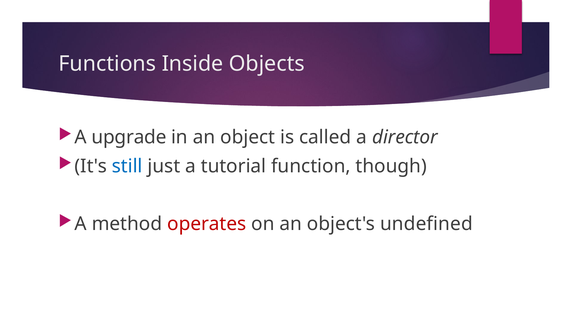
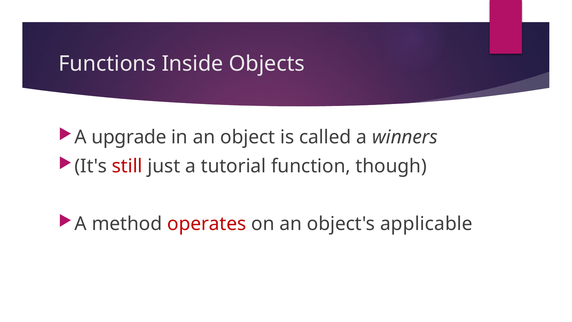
director: director -> winners
still colour: blue -> red
undefined: undefined -> applicable
